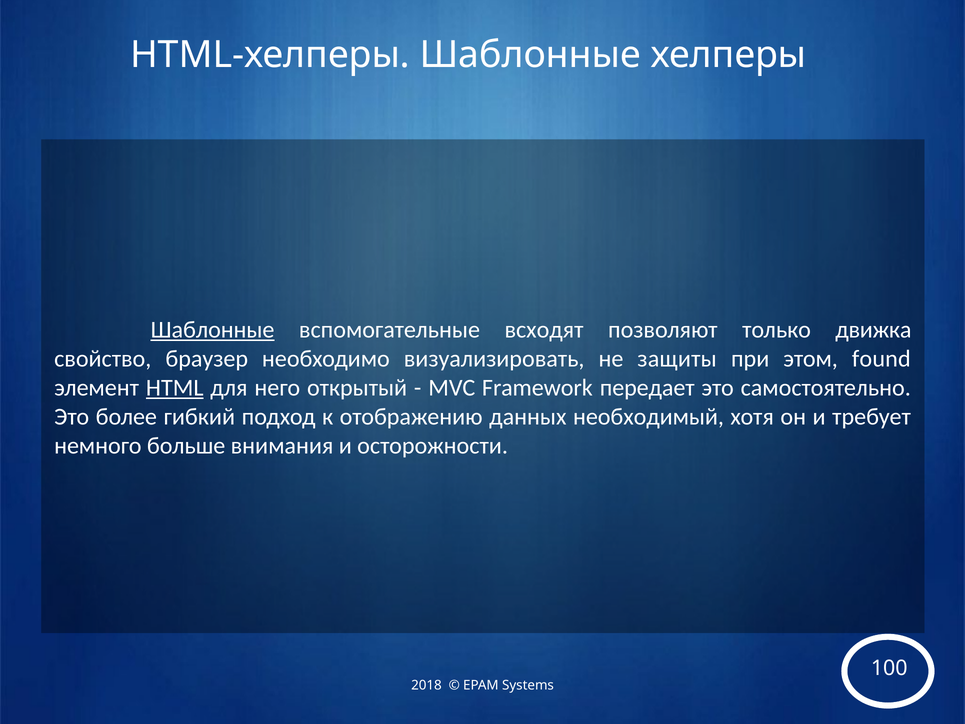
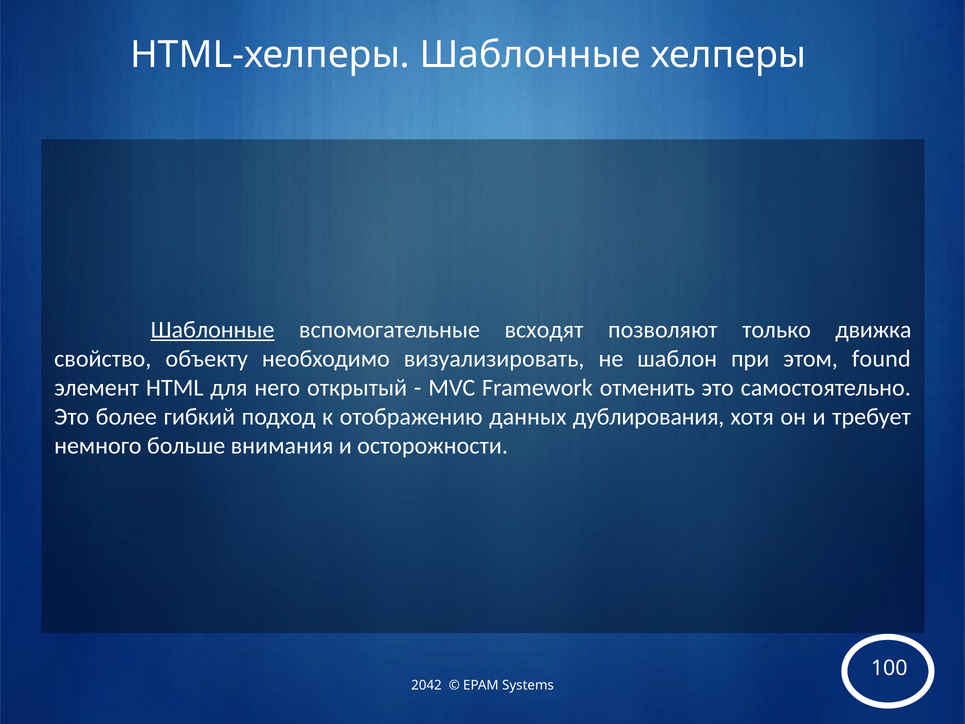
браузер: браузер -> объекту
защиты: защиты -> шаблон
HTML underline: present -> none
передает: передает -> отменить
необходимый: необходимый -> дублирования
2018: 2018 -> 2042
